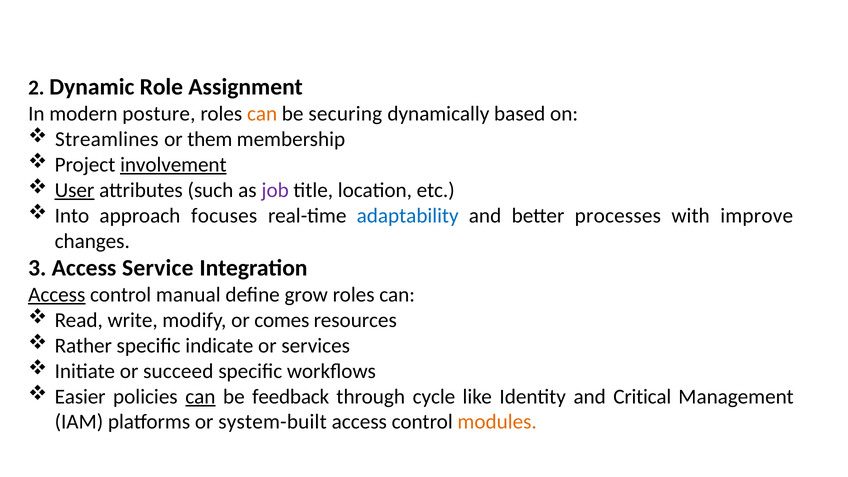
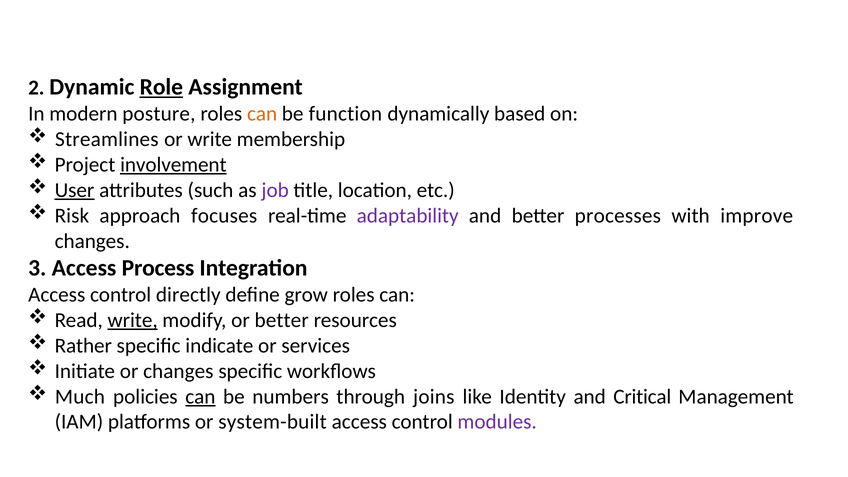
Role underline: none -> present
securing: securing -> function
or them: them -> write
Into: Into -> Risk
adaptability colour: blue -> purple
Service: Service -> Process
Access at (57, 295) underline: present -> none
manual: manual -> directly
write at (133, 320) underline: none -> present
or comes: comes -> better
or succeed: succeed -> changes
Easier: Easier -> Much
feedback: feedback -> numbers
cycle: cycle -> joins
modules colour: orange -> purple
